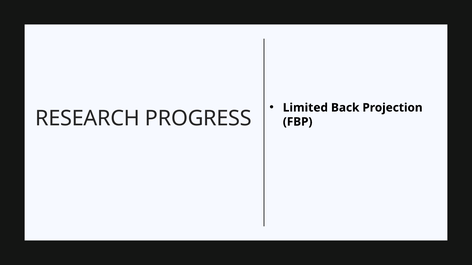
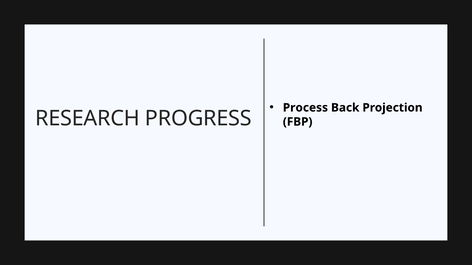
Limited: Limited -> Process
